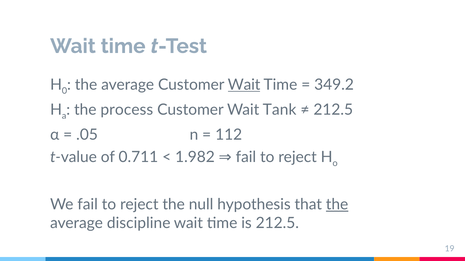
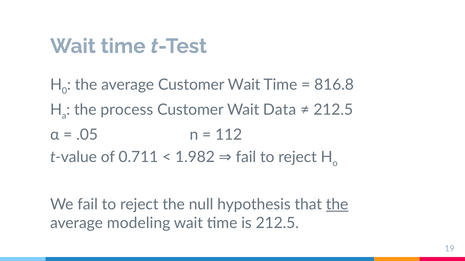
Wait at (244, 85) underline: present -> none
349.2: 349.2 -> 816.8
Tank: Tank -> Data
discipline: discipline -> modeling
